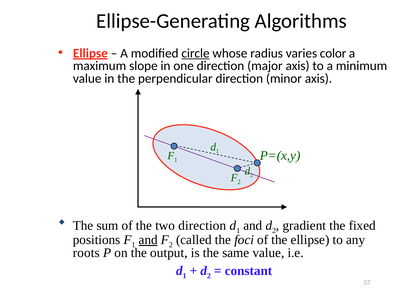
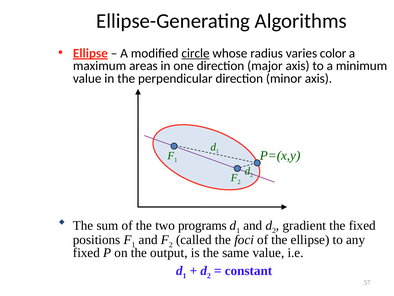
slope: slope -> areas
two direction: direction -> programs
and at (148, 239) underline: present -> none
roots at (86, 252): roots -> fixed
